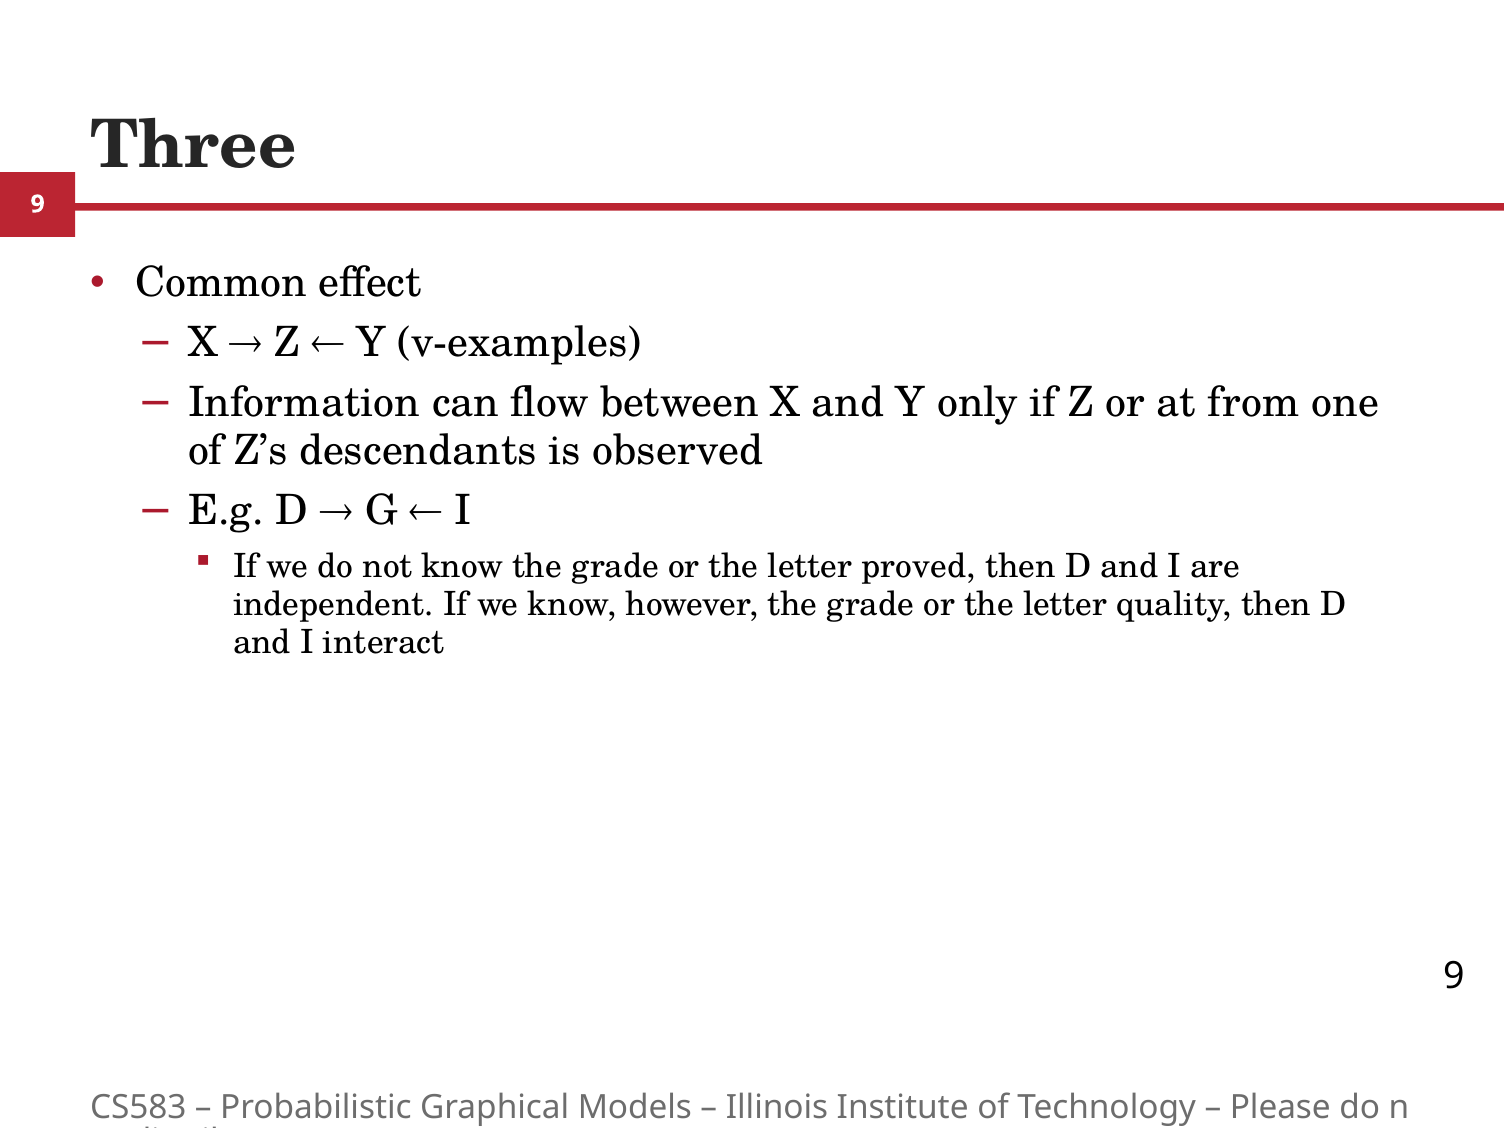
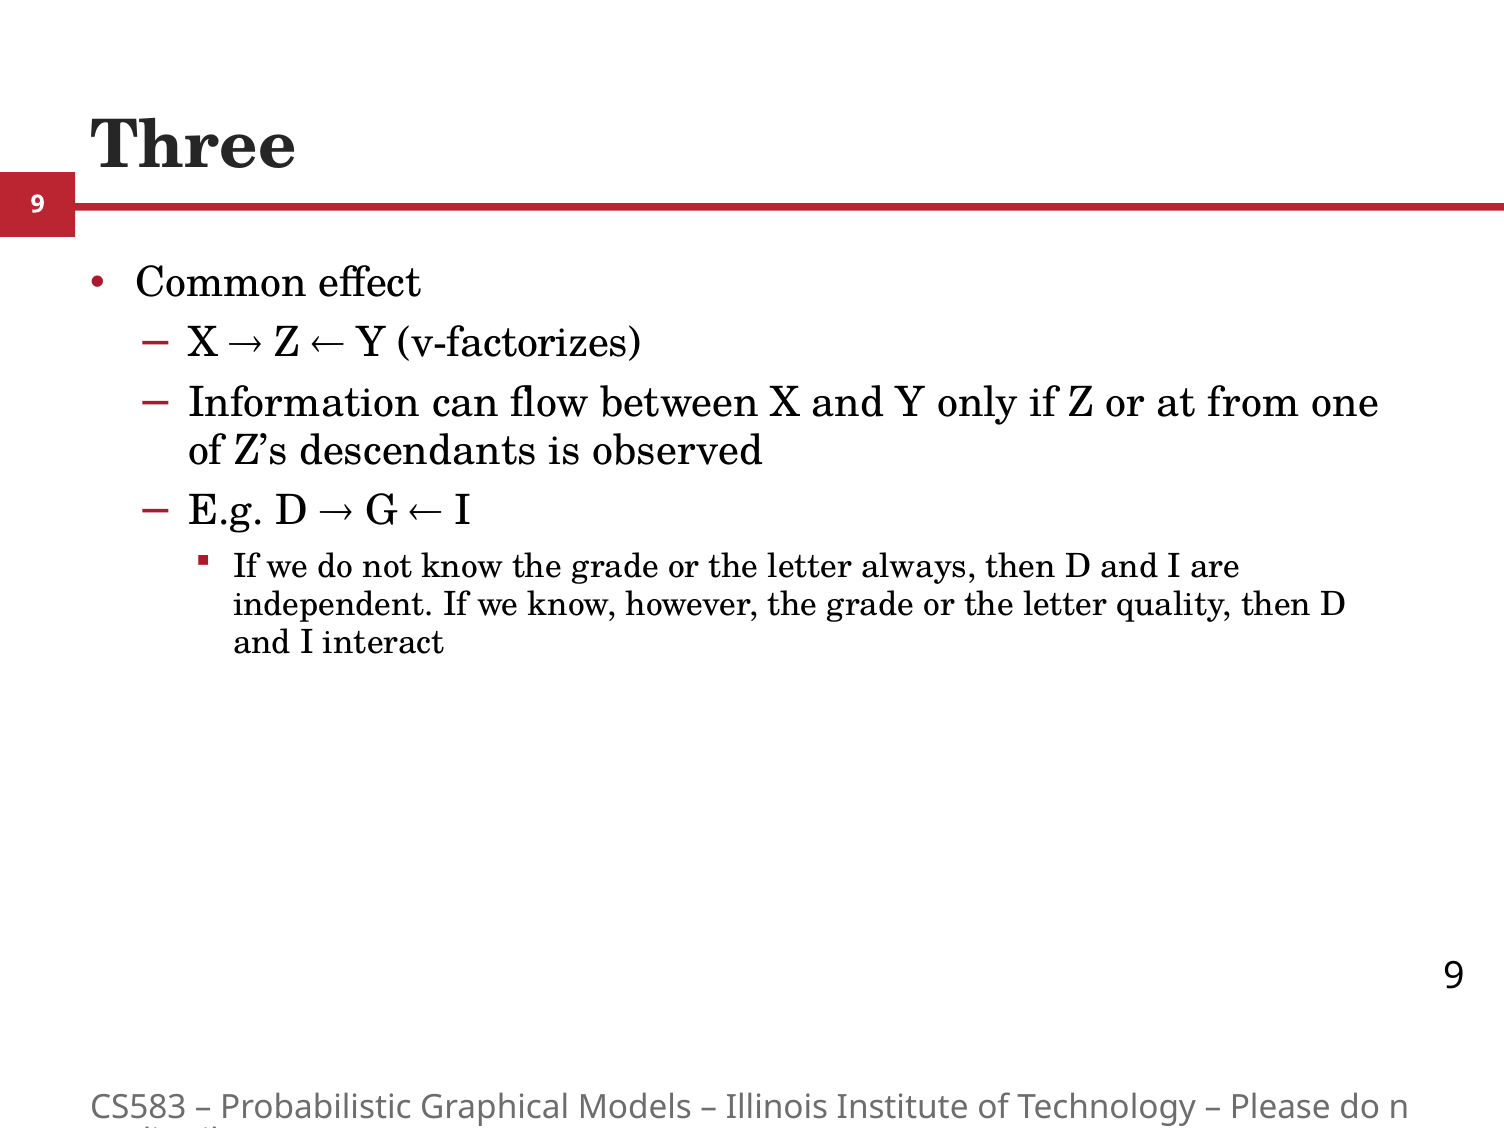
v-examples: v-examples -> v-factorizes
proved: proved -> always
